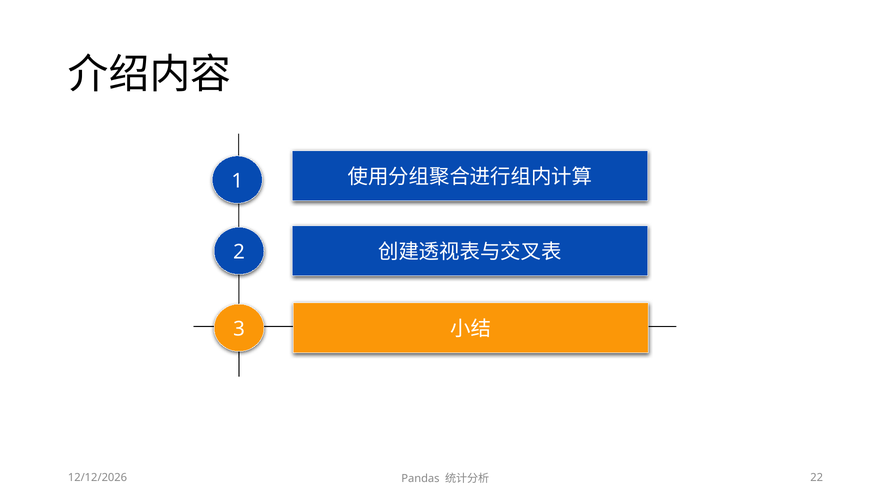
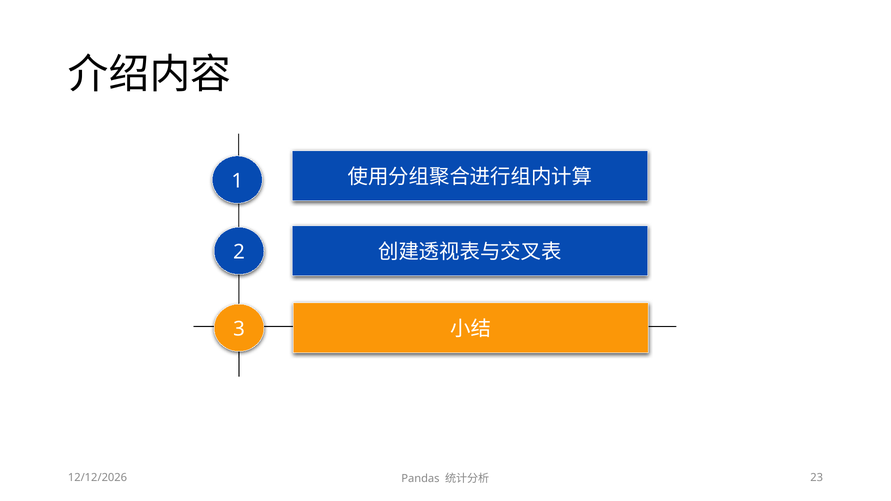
22: 22 -> 23
